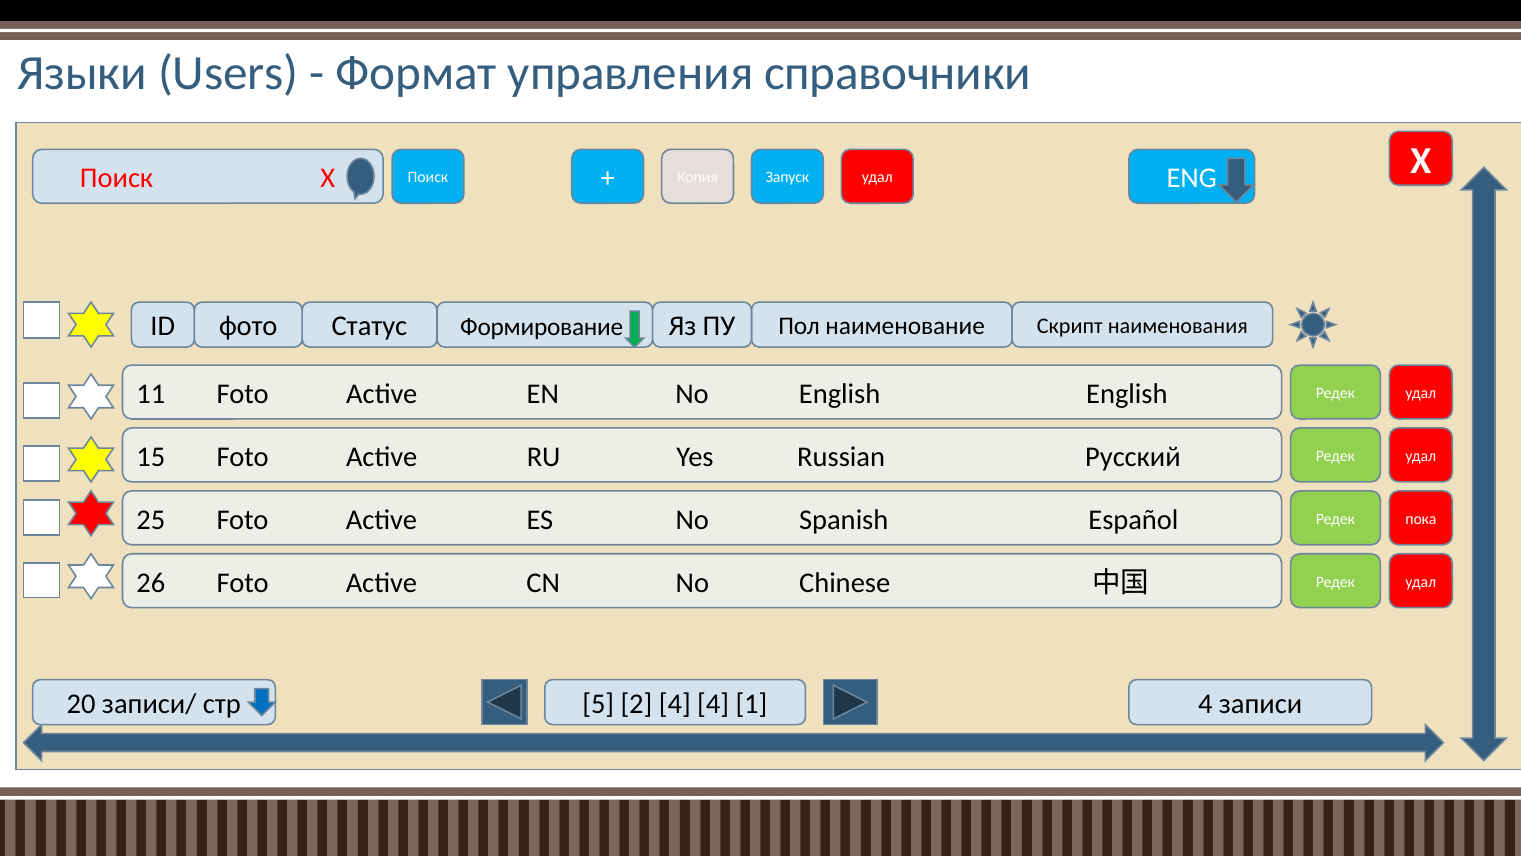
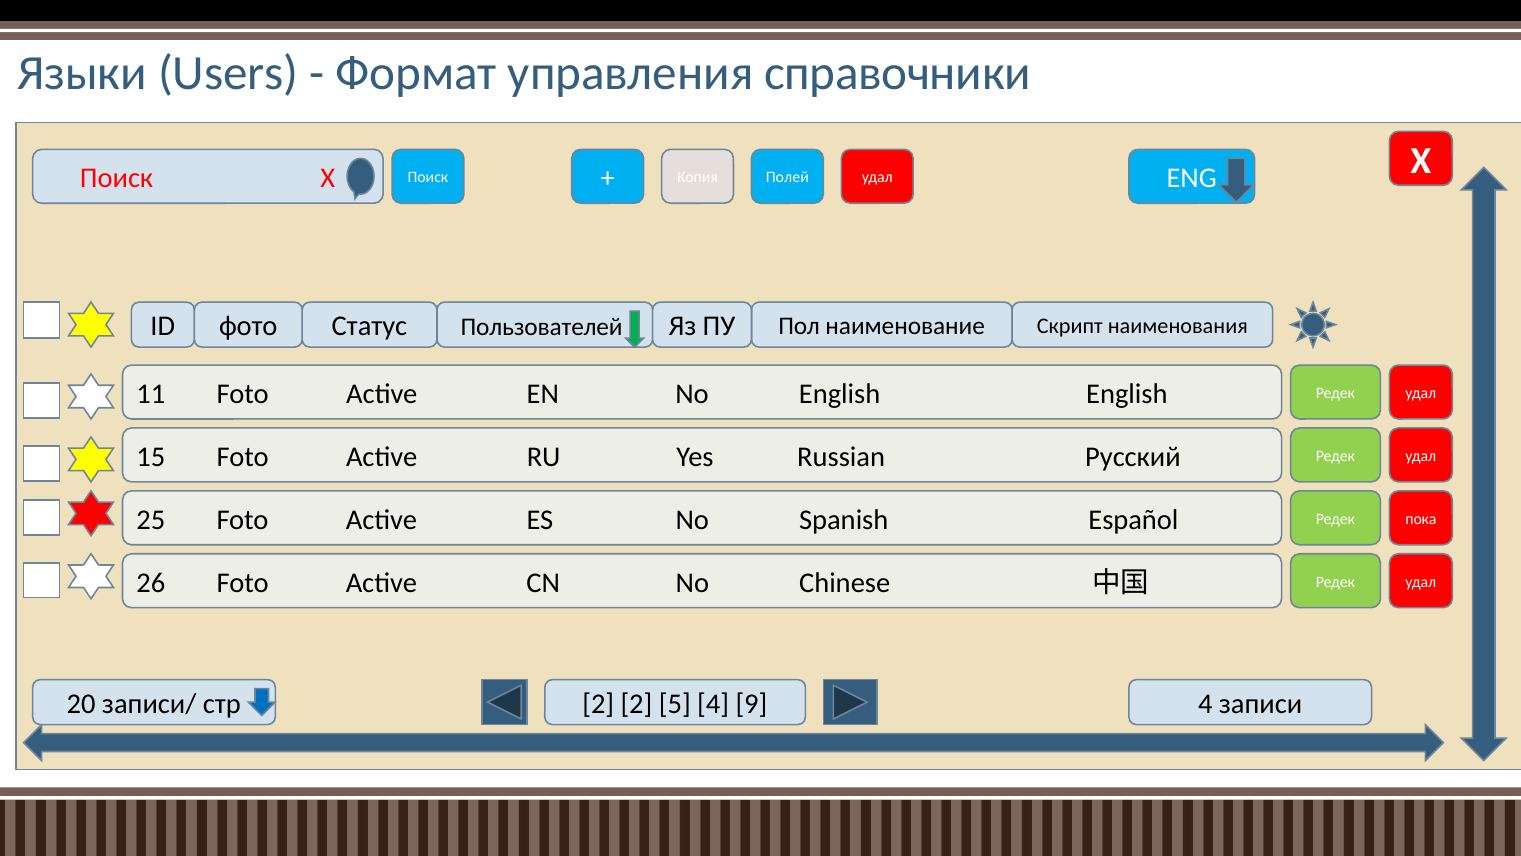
Запуск: Запуск -> Полей
Формирование: Формирование -> Пользователей
стр 5: 5 -> 2
2 4: 4 -> 5
1: 1 -> 9
